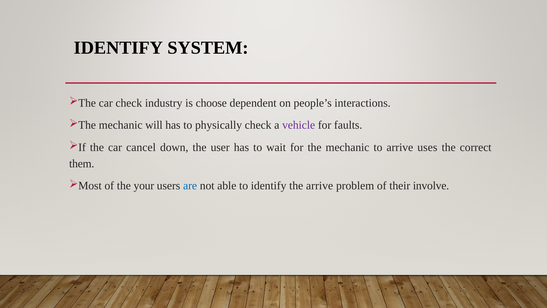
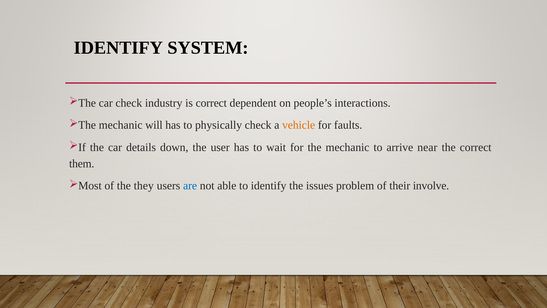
is choose: choose -> correct
vehicle colour: purple -> orange
cancel: cancel -> details
uses: uses -> near
your: your -> they
the arrive: arrive -> issues
